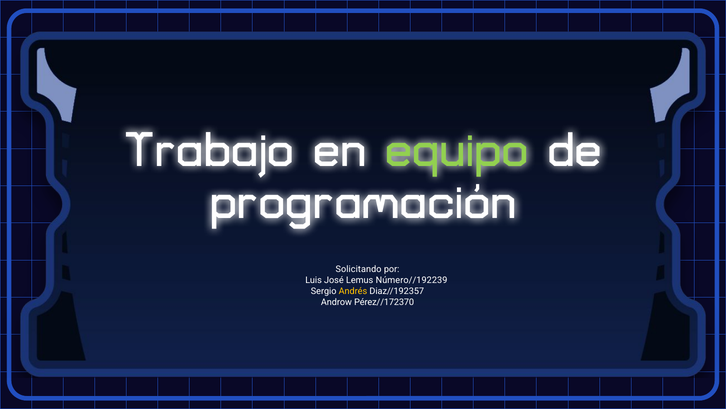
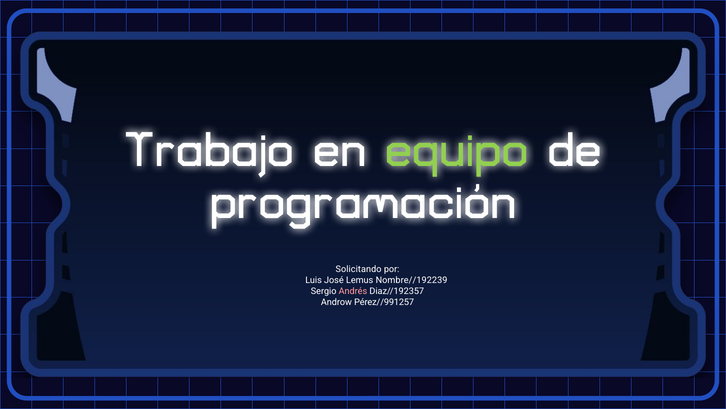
Número//192239: Número//192239 -> Nombre//192239
Andrés colour: yellow -> pink
Pérez//172370: Pérez//172370 -> Pérez//991257
